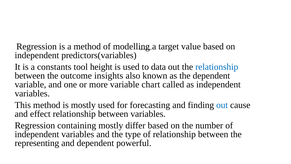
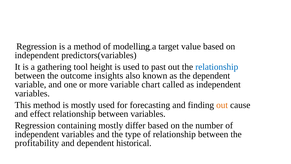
constants: constants -> gathering
data: data -> past
out at (222, 105) colour: blue -> orange
representing: representing -> profitability
powerful: powerful -> historical
